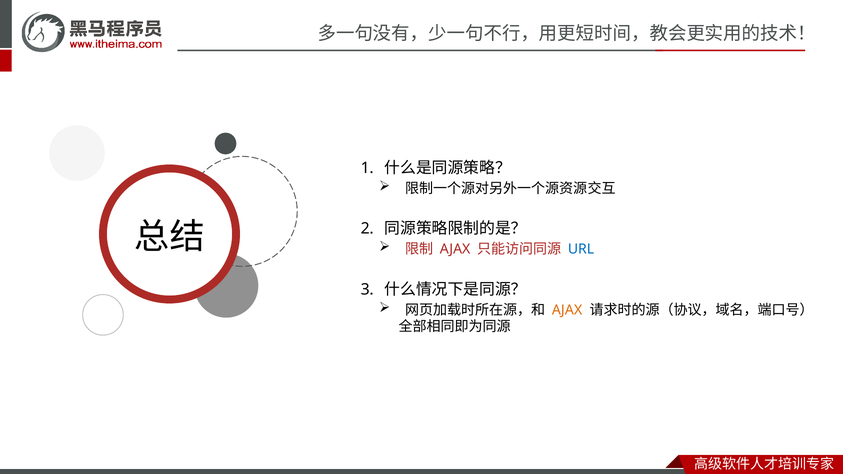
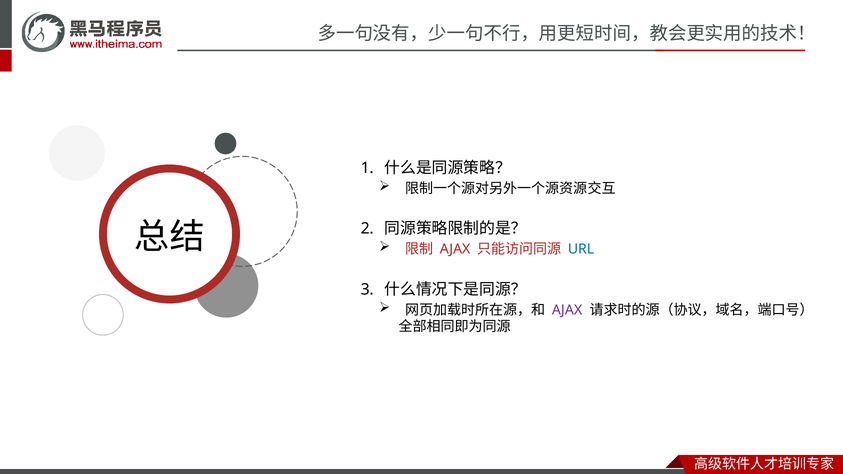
AJAX at (567, 310) colour: orange -> purple
